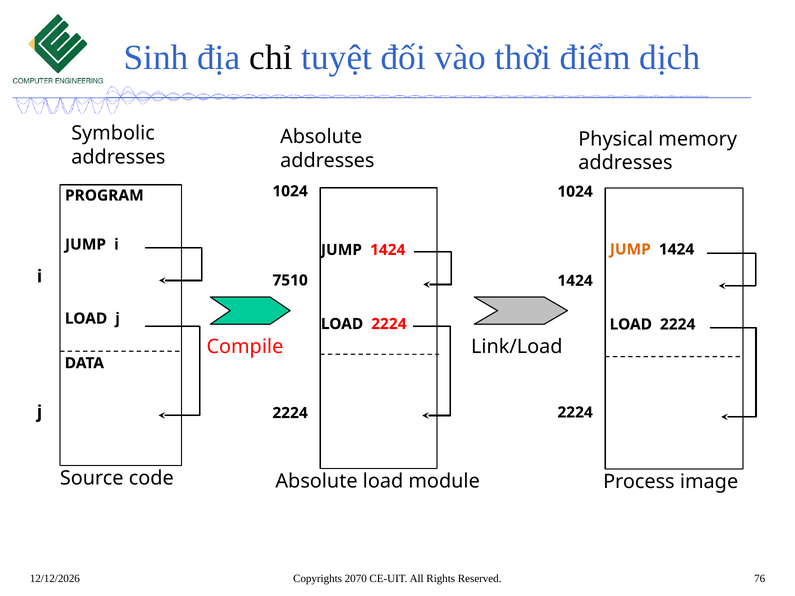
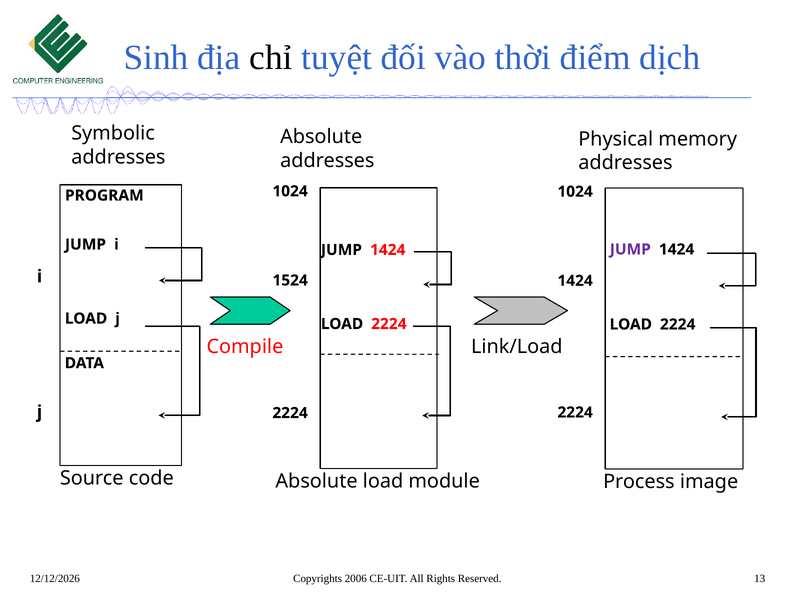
JUMP at (630, 249) colour: orange -> purple
7510: 7510 -> 1524
2070: 2070 -> 2006
76: 76 -> 13
